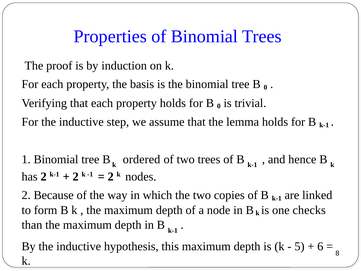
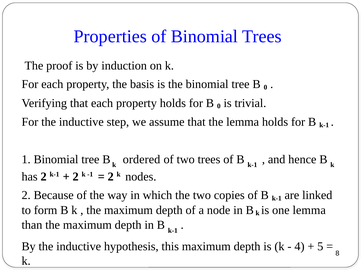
one checks: checks -> lemma
5: 5 -> 4
6: 6 -> 5
